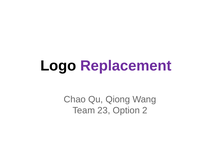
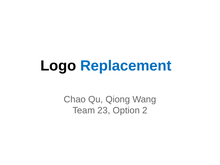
Replacement colour: purple -> blue
